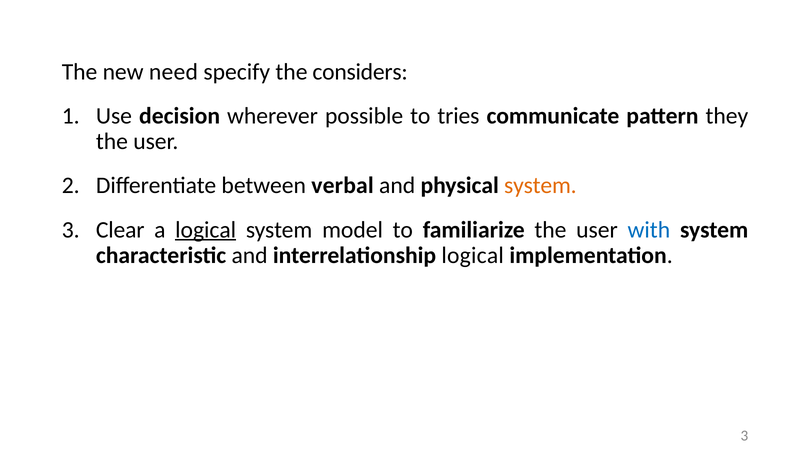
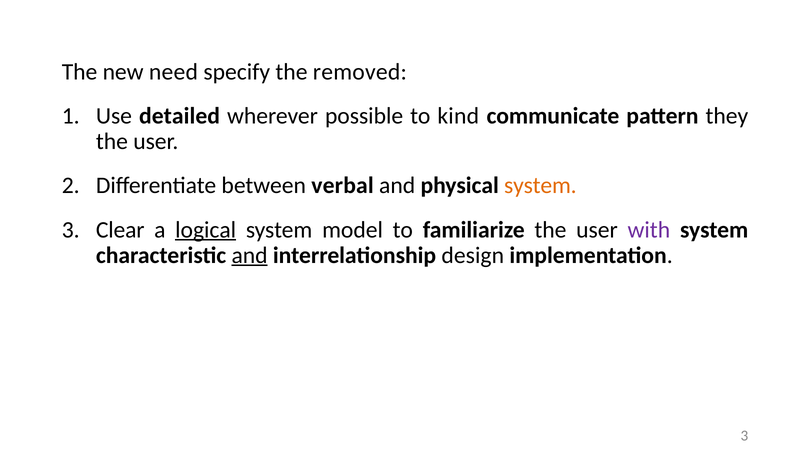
considers: considers -> removed
decision: decision -> detailed
tries: tries -> kind
with colour: blue -> purple
and at (250, 255) underline: none -> present
interrelationship logical: logical -> design
